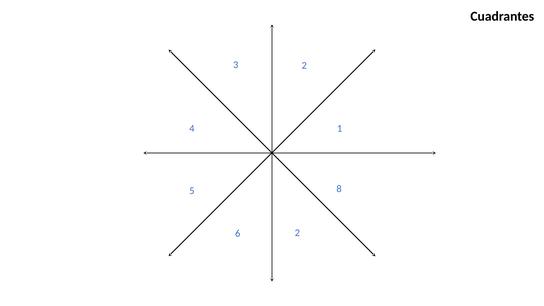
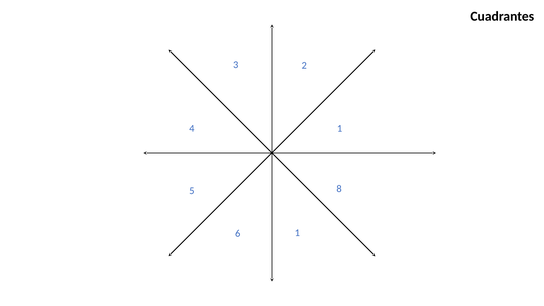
6 2: 2 -> 1
